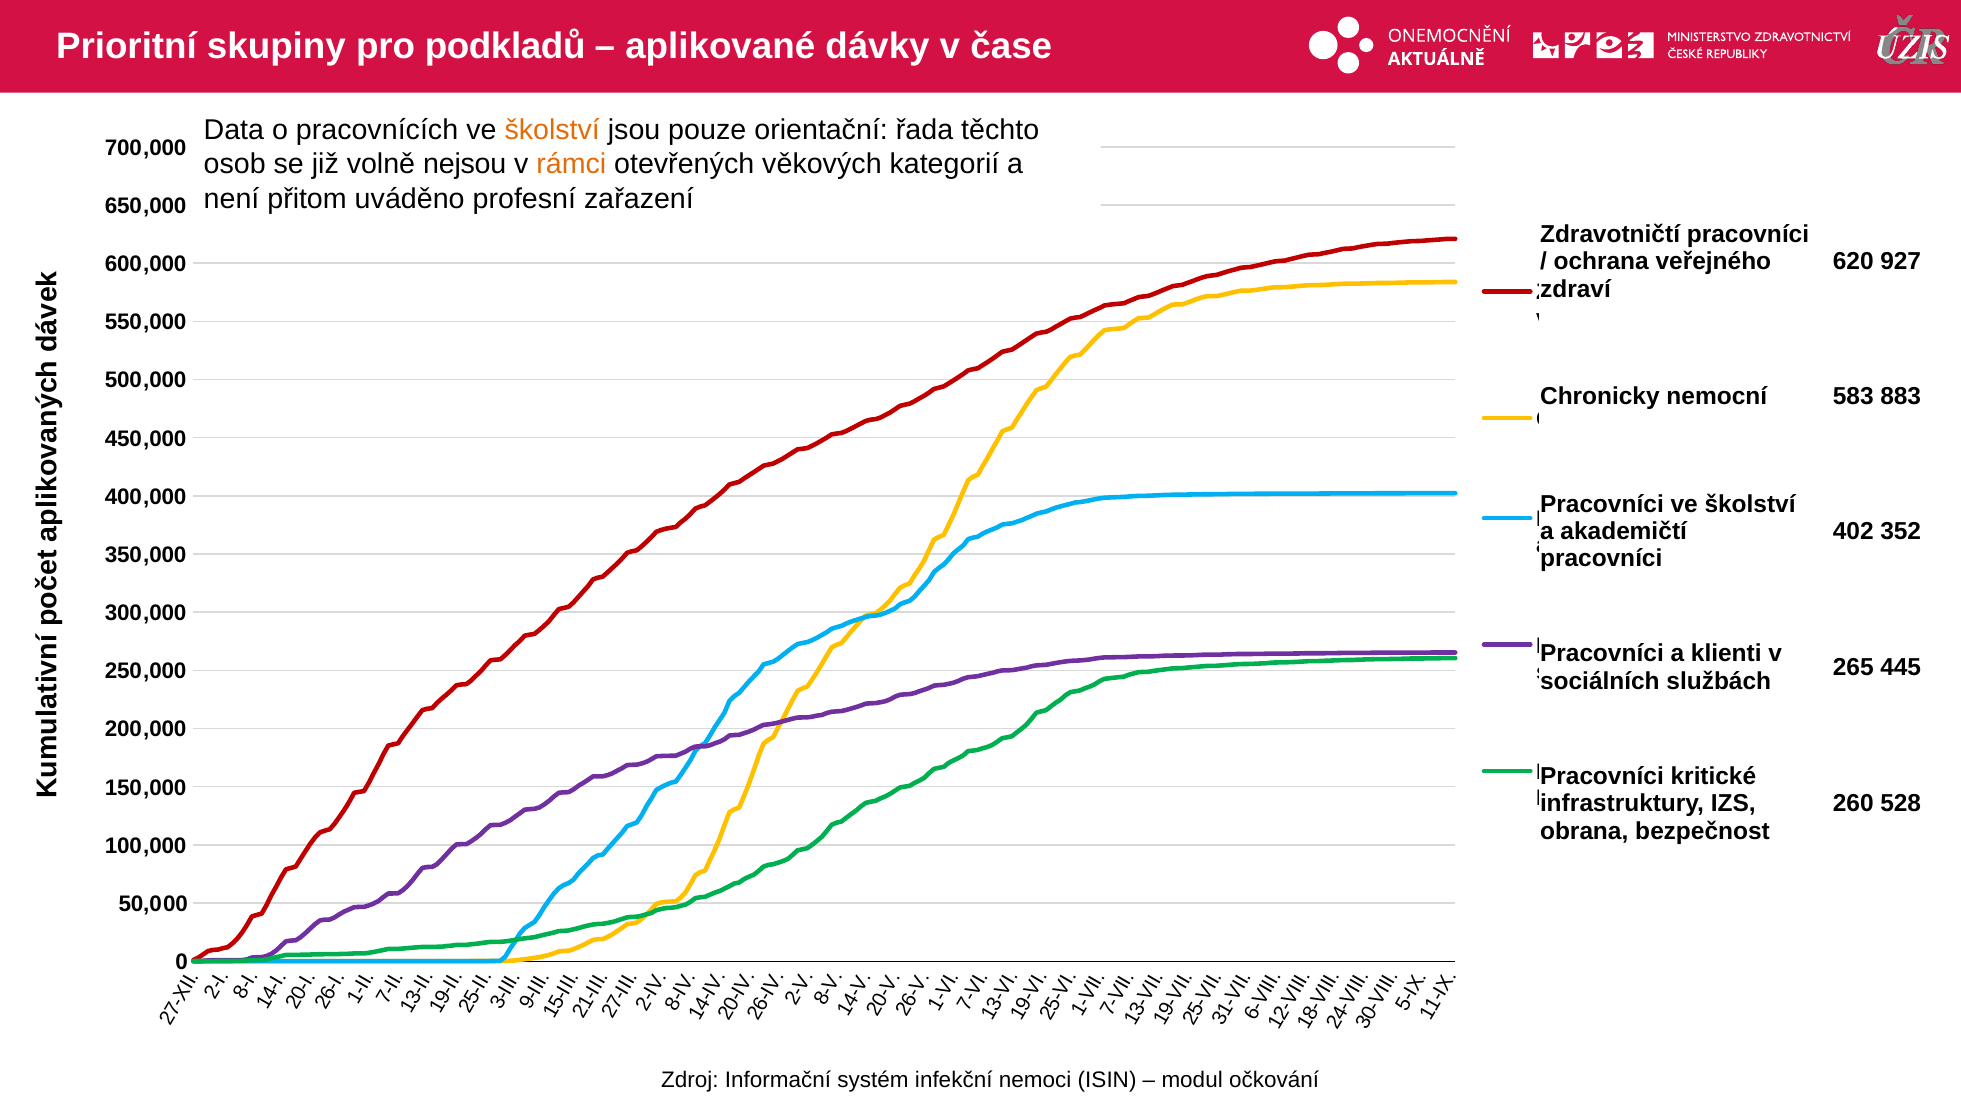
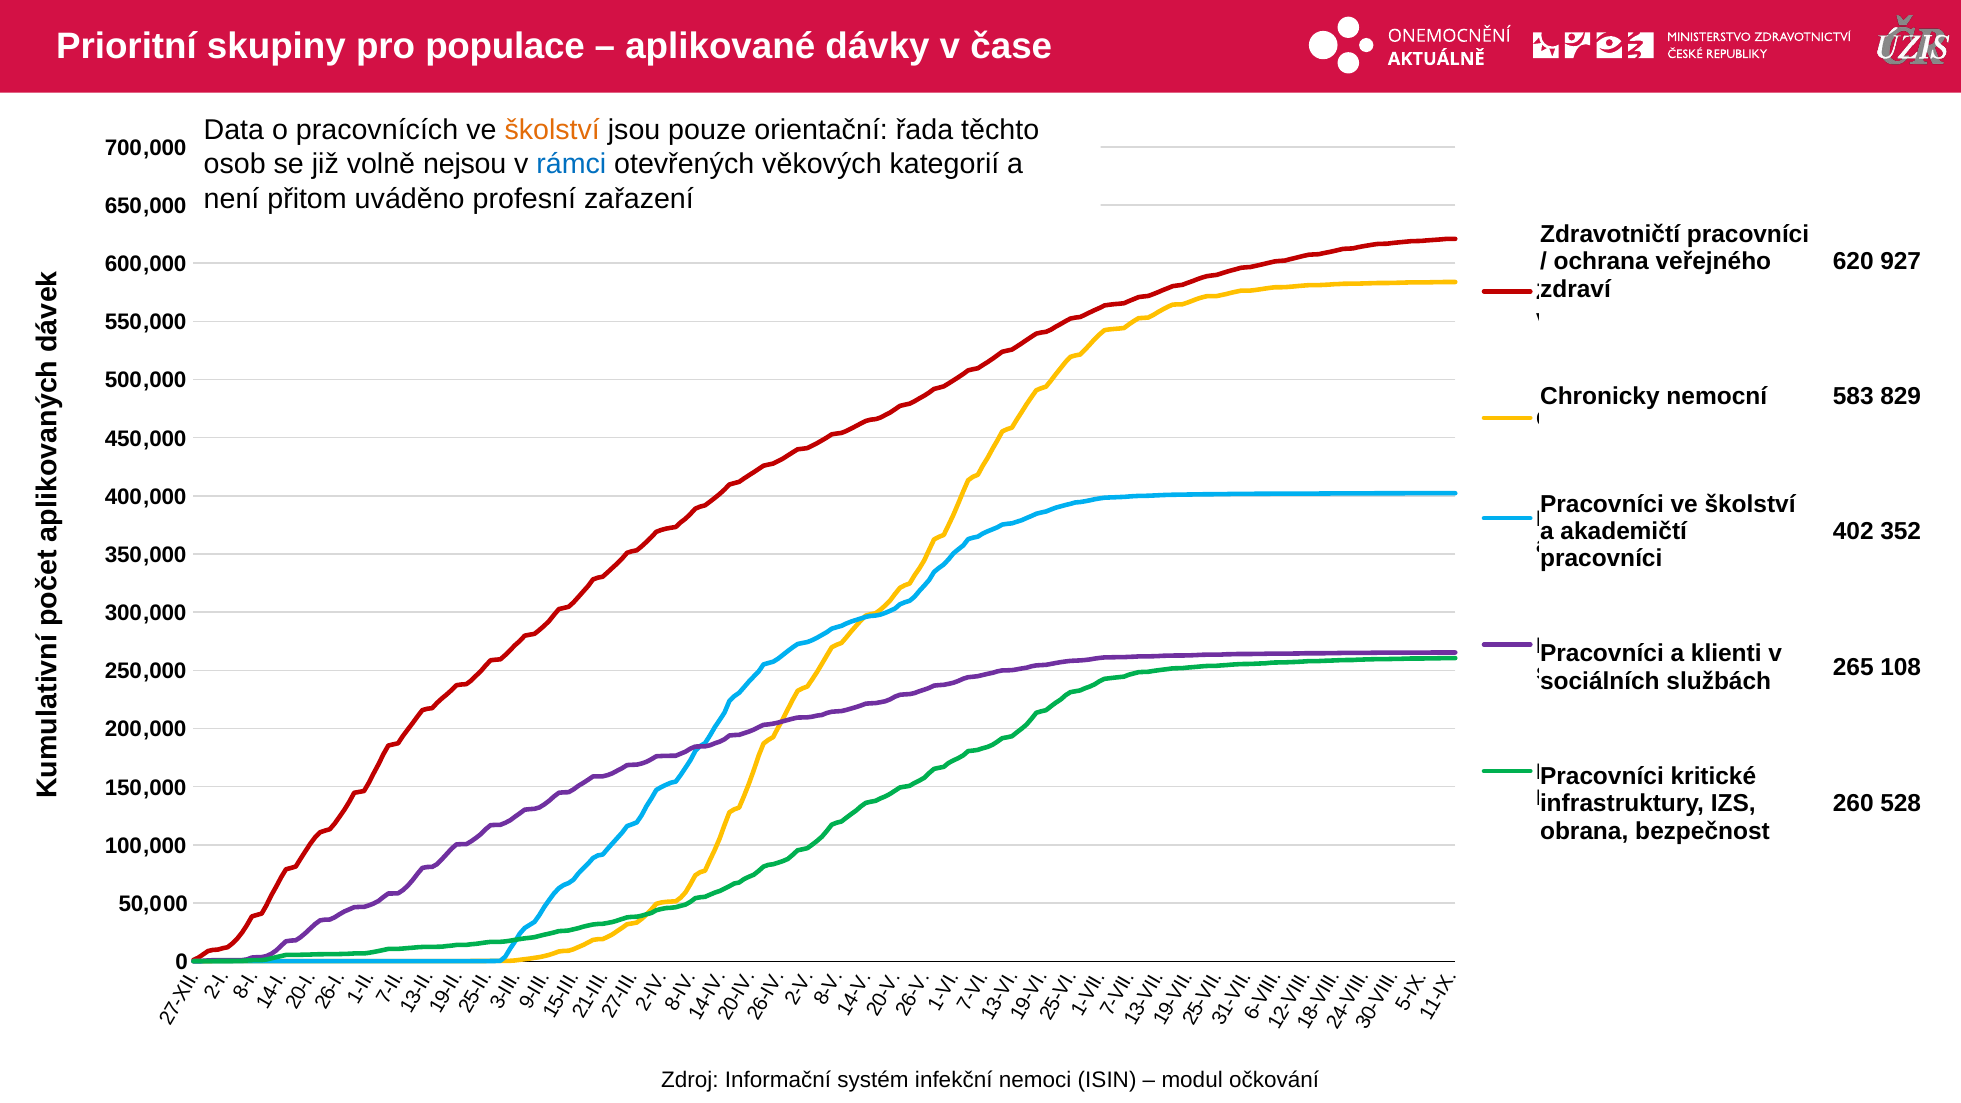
podkladů: podkladů -> populace
rámci colour: orange -> blue
883: 883 -> 829
445: 445 -> 108
